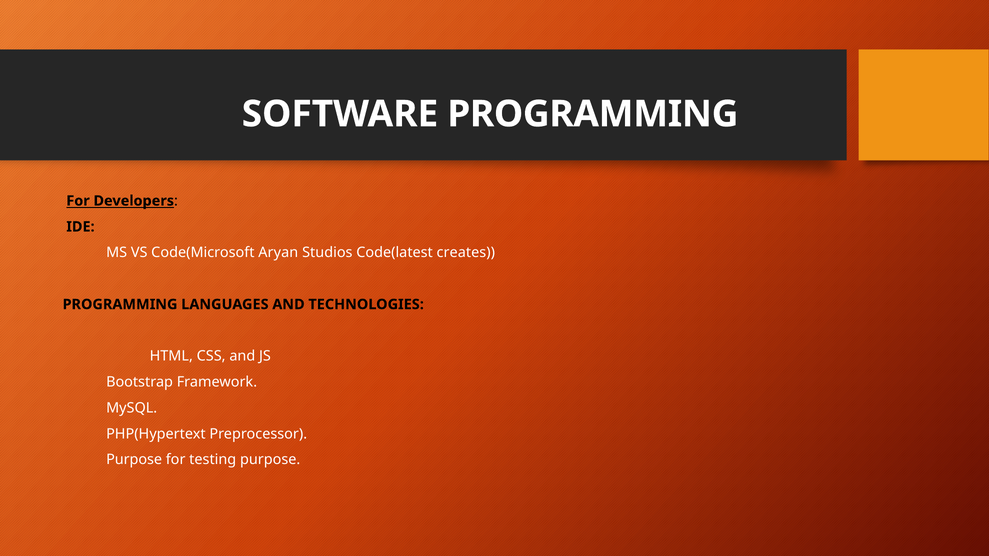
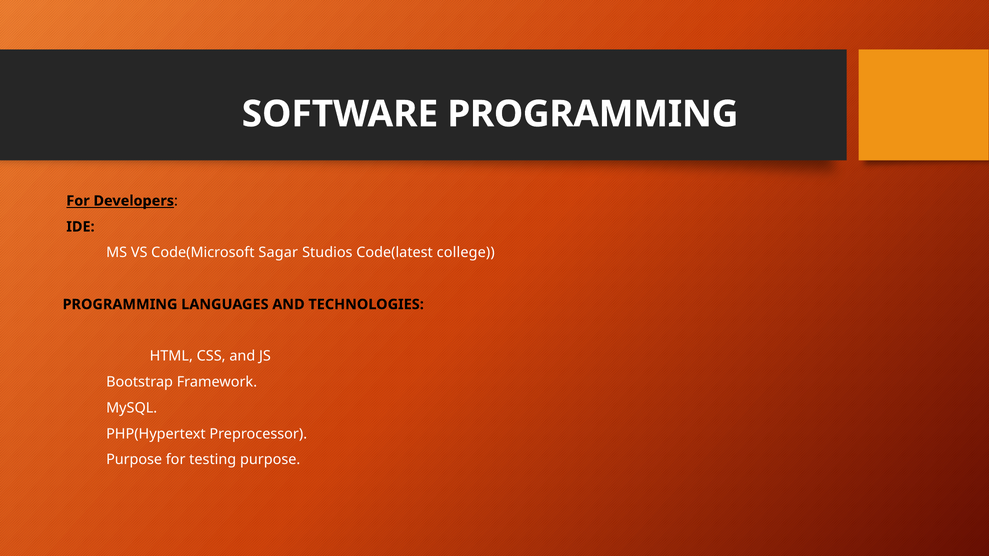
Aryan: Aryan -> Sagar
creates: creates -> college
